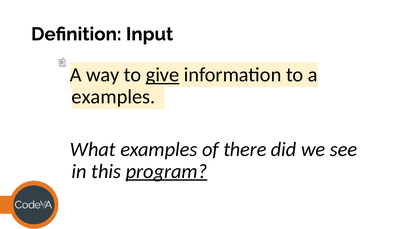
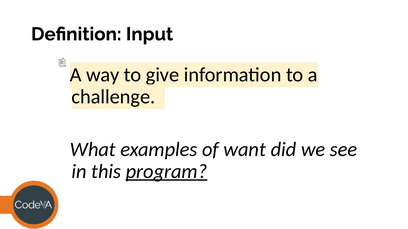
give underline: present -> none
examples at (113, 97): examples -> challenge
there: there -> want
